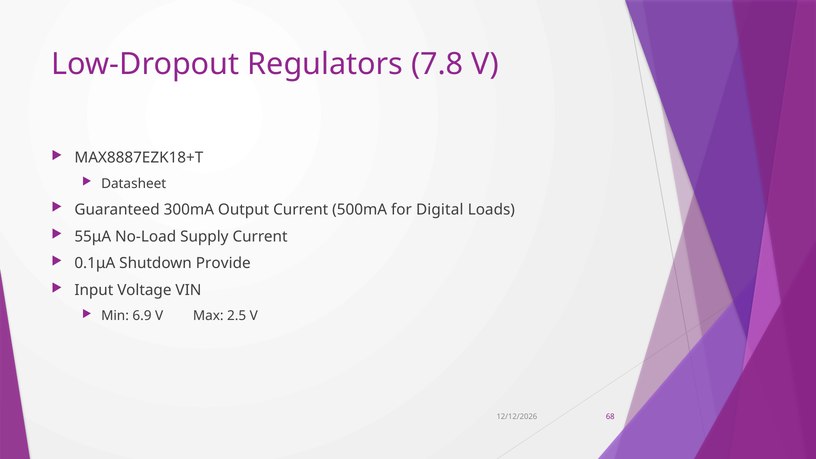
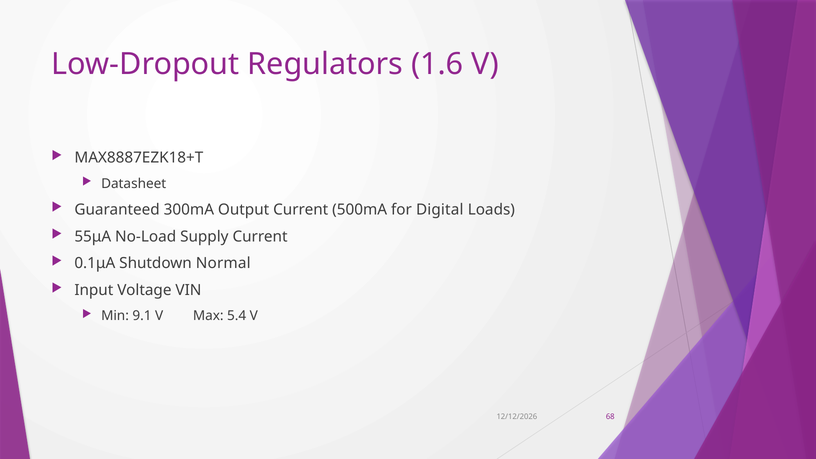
7.8: 7.8 -> 1.6
Provide: Provide -> Normal
6.9: 6.9 -> 9.1
2.5: 2.5 -> 5.4
